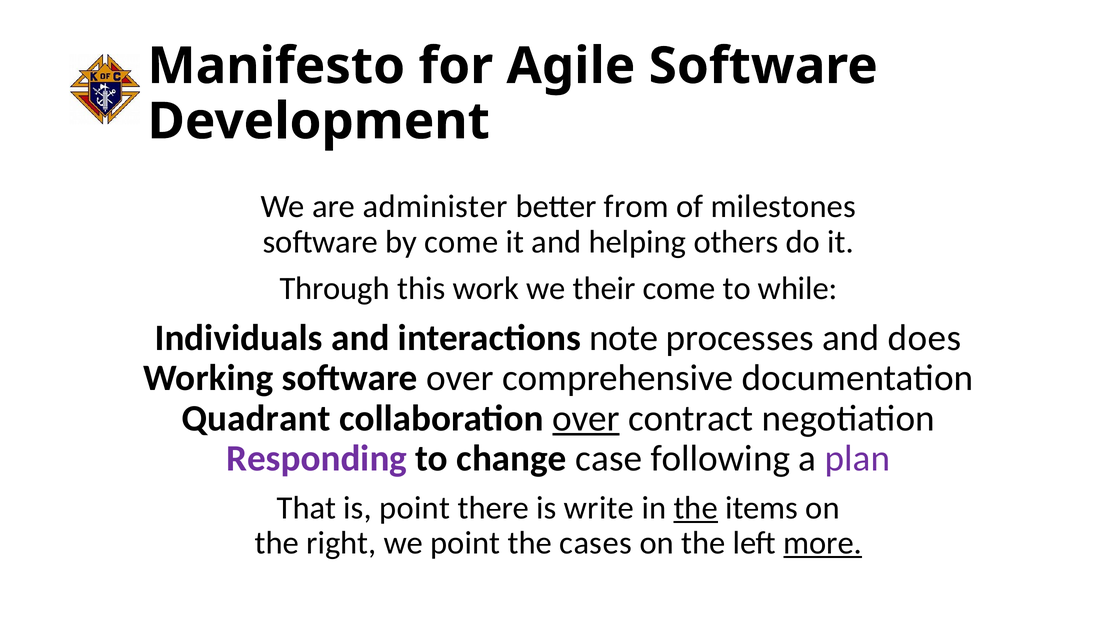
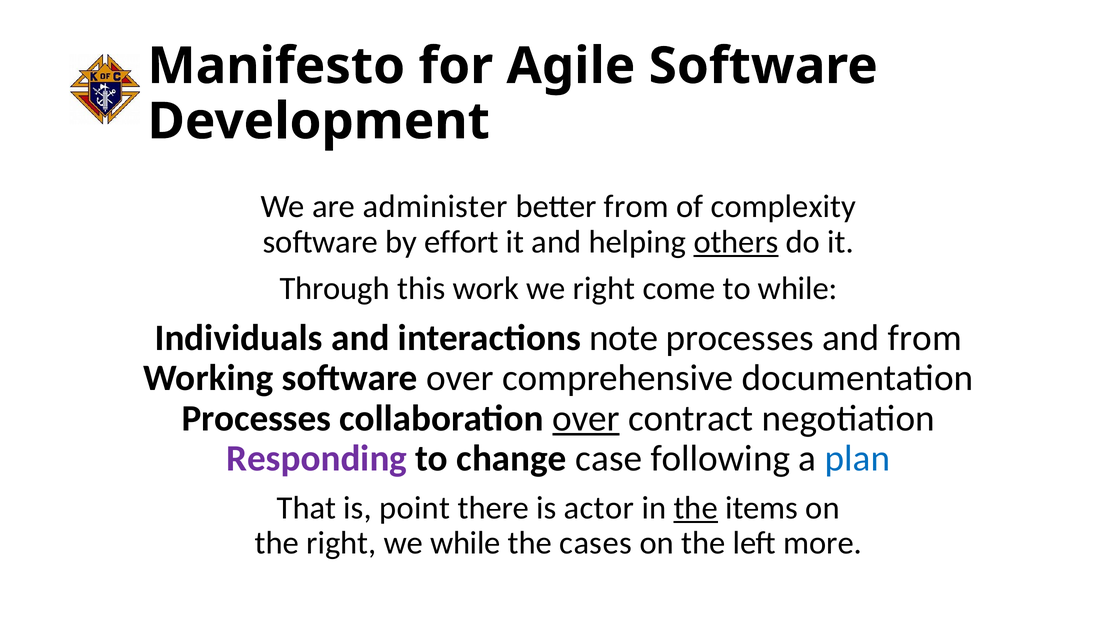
milestones: milestones -> complexity
by come: come -> effort
others underline: none -> present
we their: their -> right
and does: does -> from
Quadrant at (256, 419): Quadrant -> Processes
plan colour: purple -> blue
write: write -> actor
we point: point -> while
more underline: present -> none
